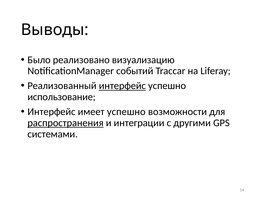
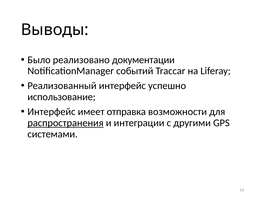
визуализацию: визуализацию -> документации
интерфейс at (122, 86) underline: present -> none
имеет успешно: успешно -> отправка
